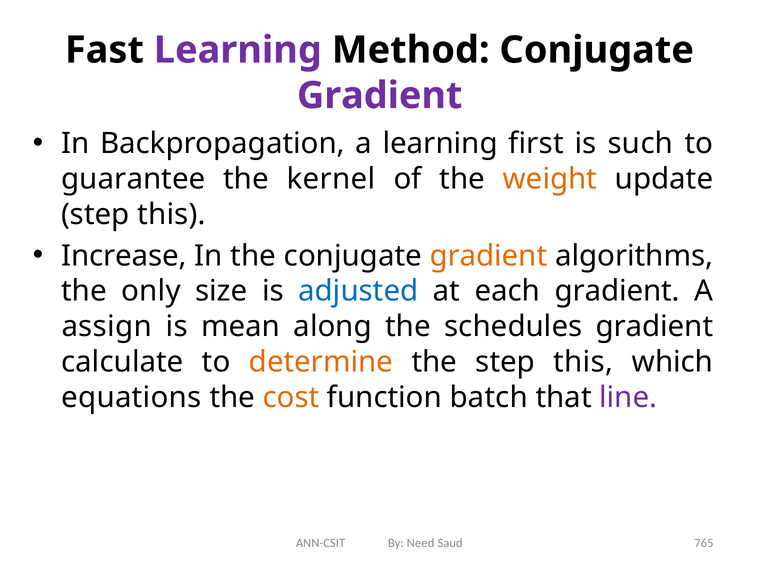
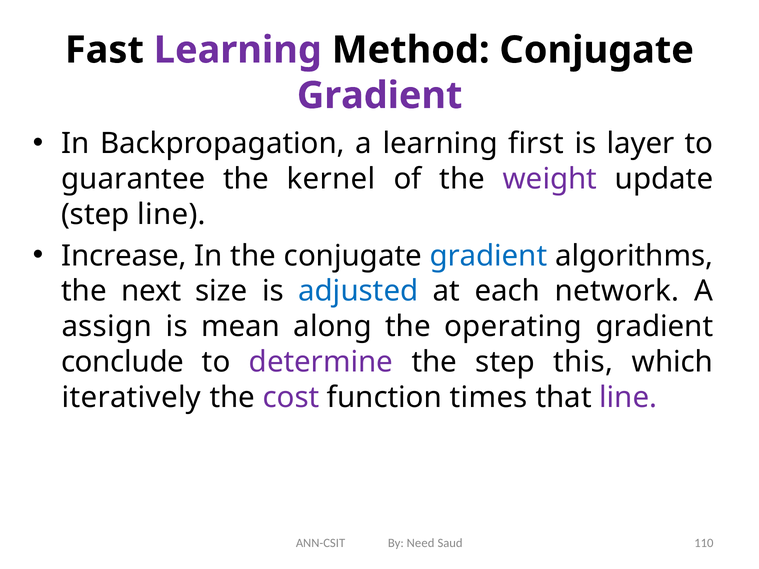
such: such -> layer
weight colour: orange -> purple
this at (171, 215): this -> line
gradient at (489, 256) colour: orange -> blue
only: only -> next
each gradient: gradient -> network
schedules: schedules -> operating
calculate: calculate -> conclude
determine colour: orange -> purple
equations: equations -> iteratively
cost colour: orange -> purple
batch: batch -> times
765: 765 -> 110
